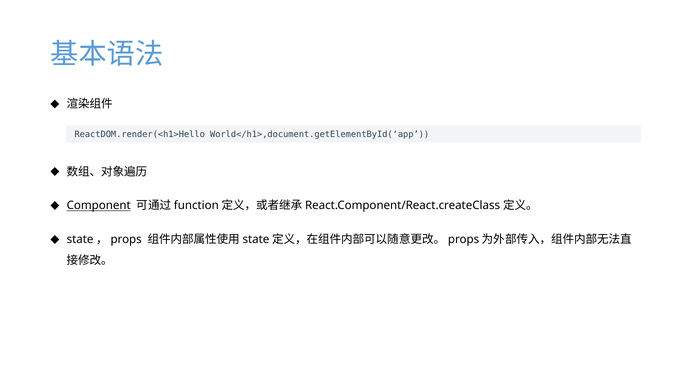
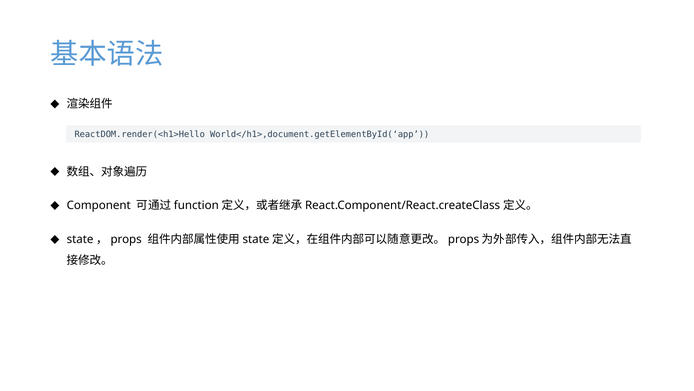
Component underline: present -> none
